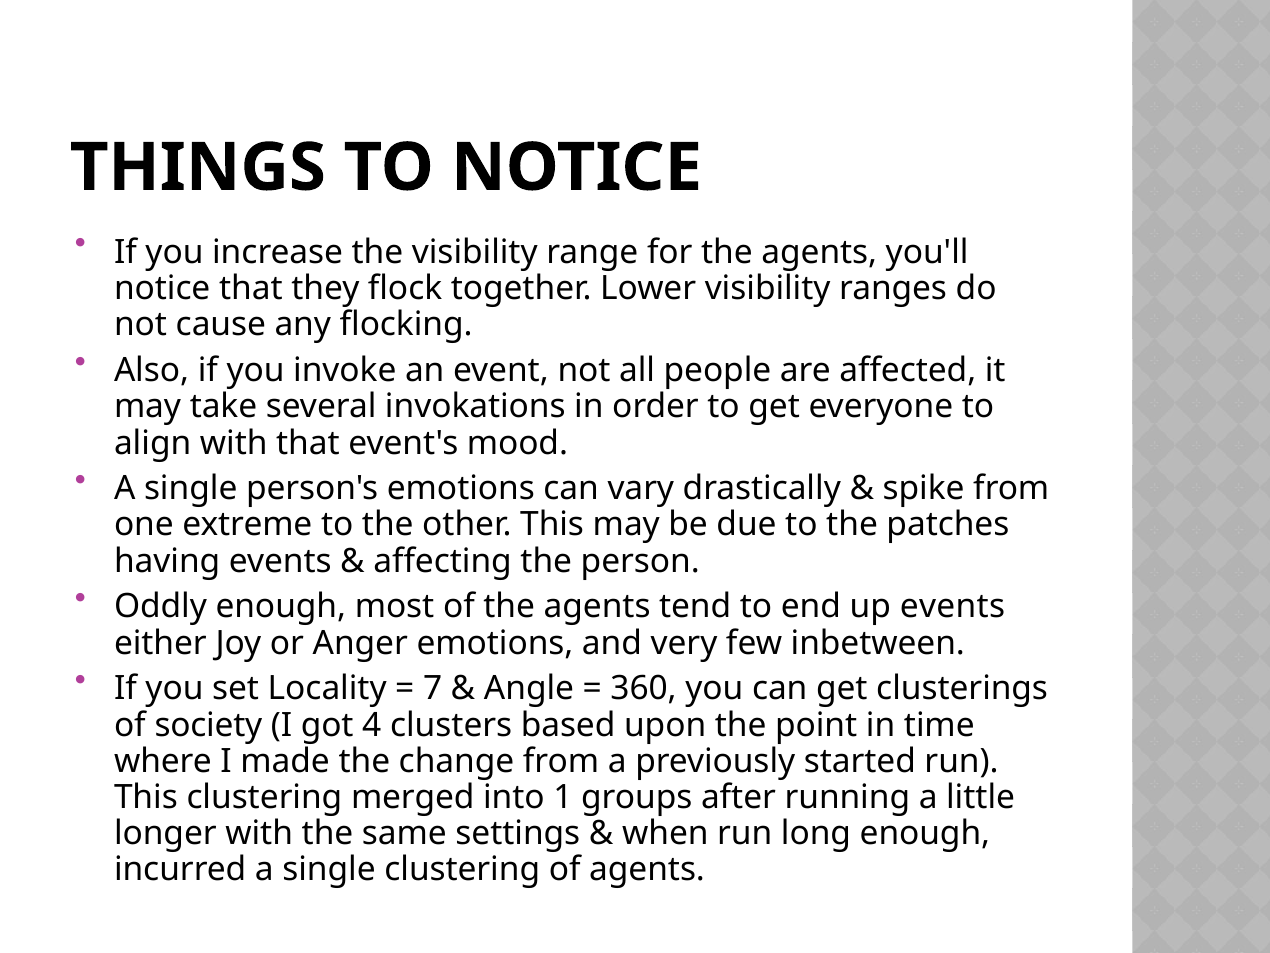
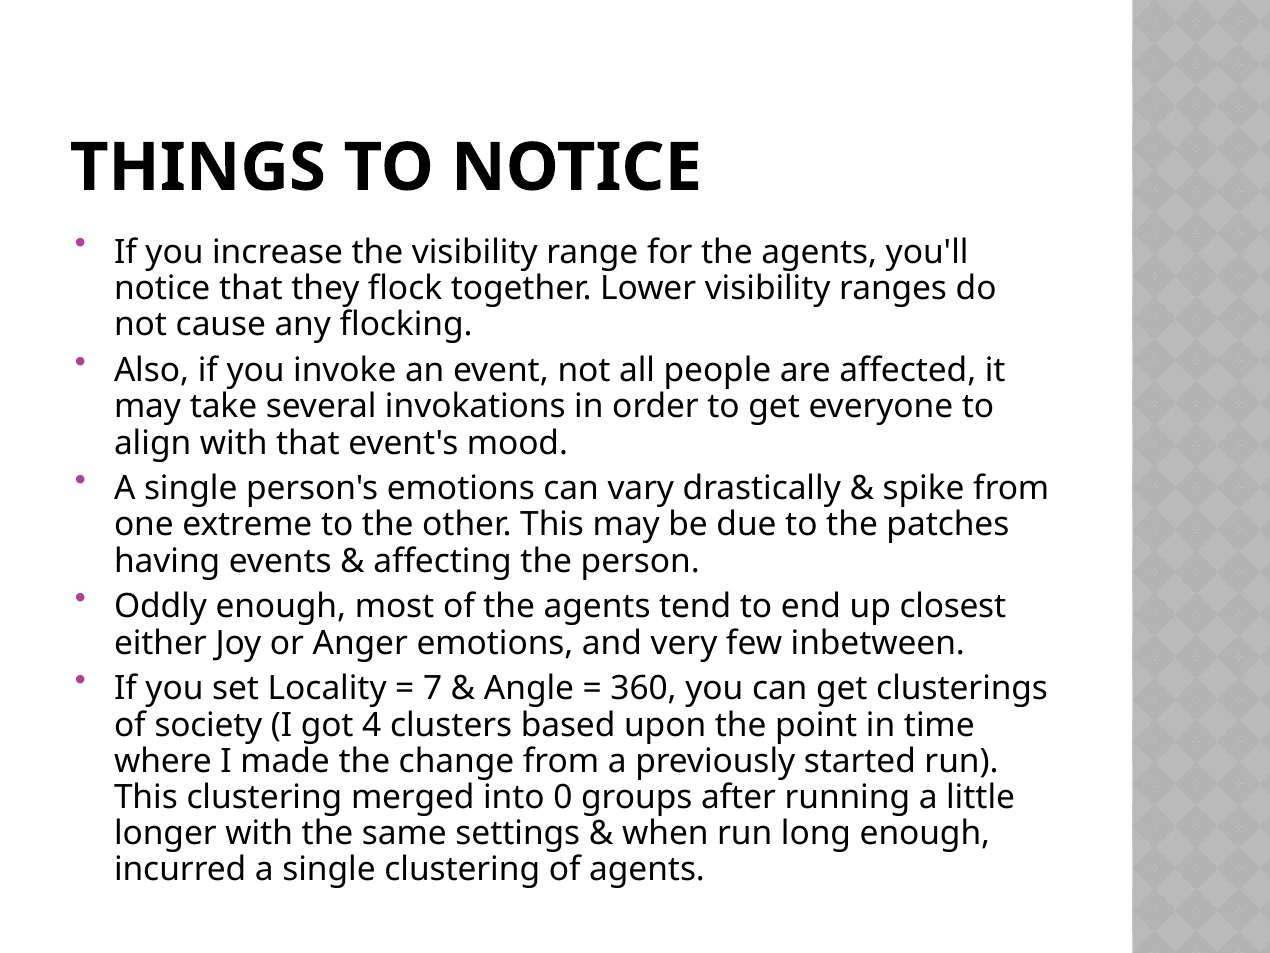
up events: events -> closest
1: 1 -> 0
